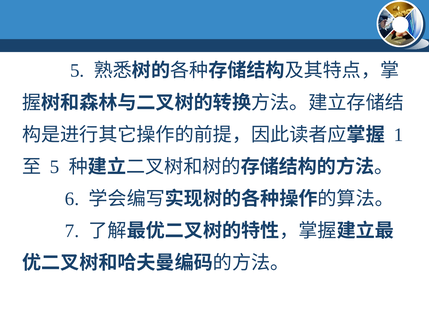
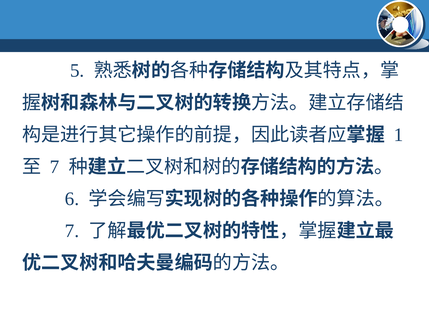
5 at (55, 167): 5 -> 7
